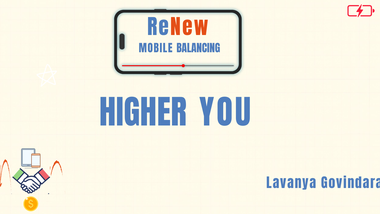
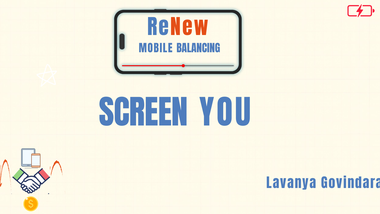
HIGHER: HIGHER -> SCREEN
